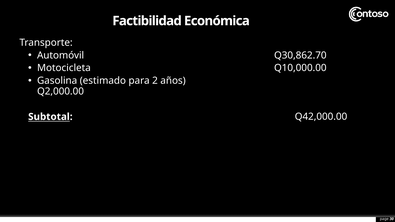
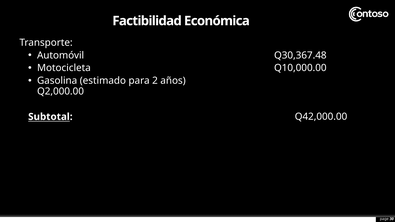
Q30,862.70: Q30,862.70 -> Q30,367.48
